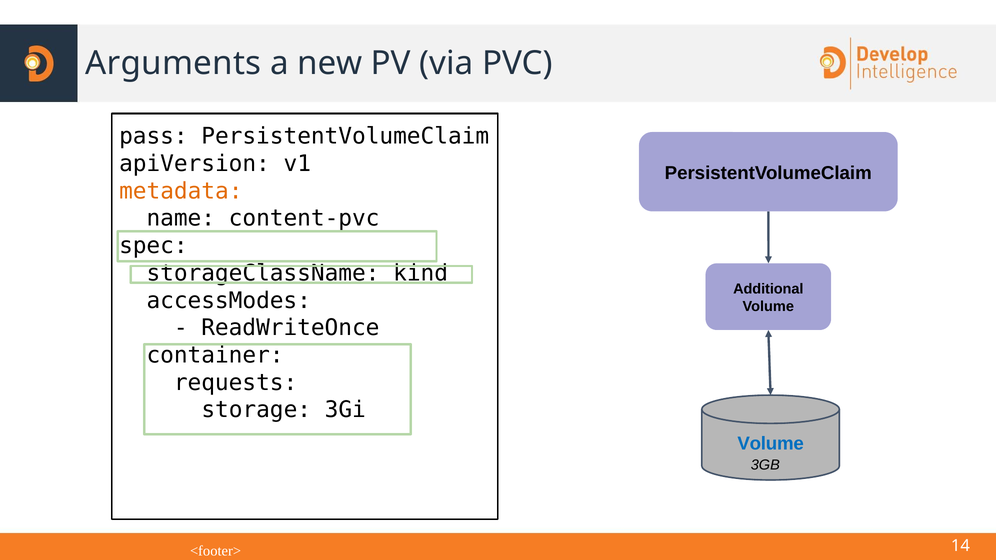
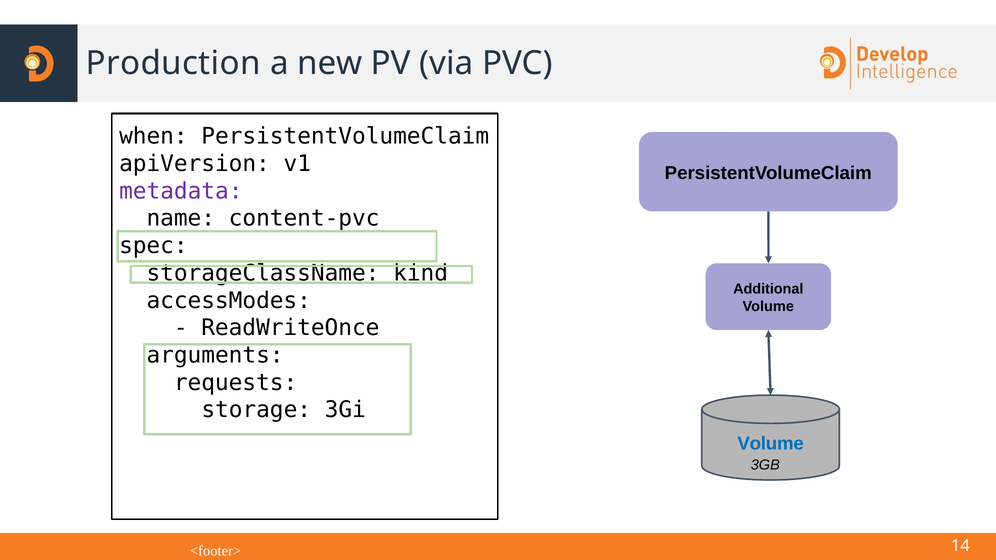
Arguments: Arguments -> Production
pass: pass -> when
metadata colour: orange -> purple
container: container -> arguments
